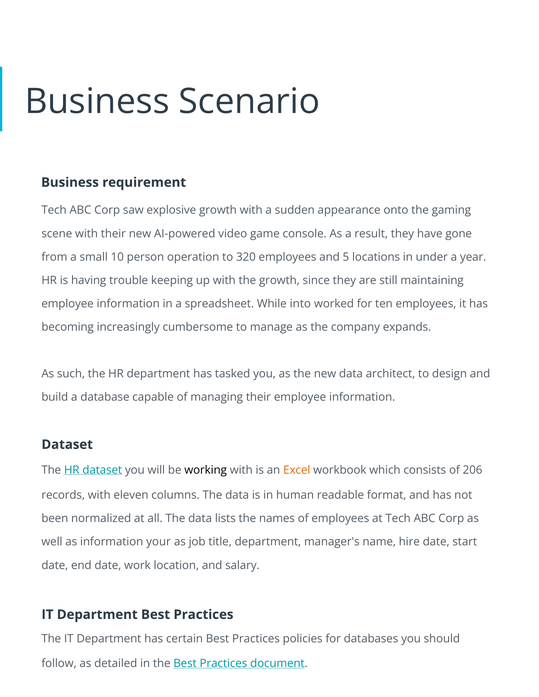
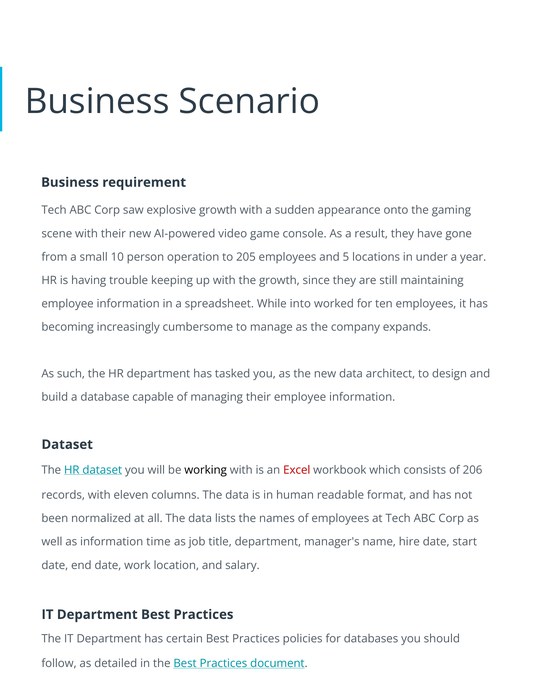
320: 320 -> 205
Excel colour: orange -> red
your: your -> time
